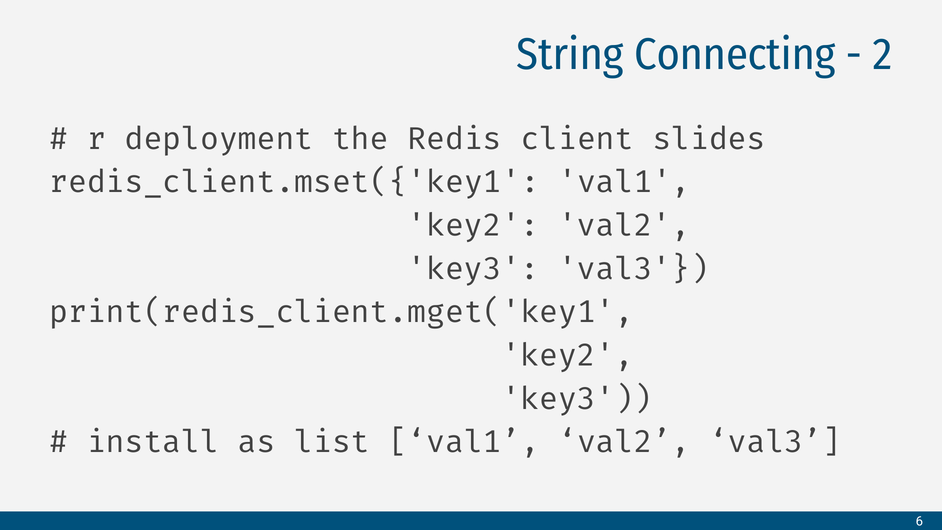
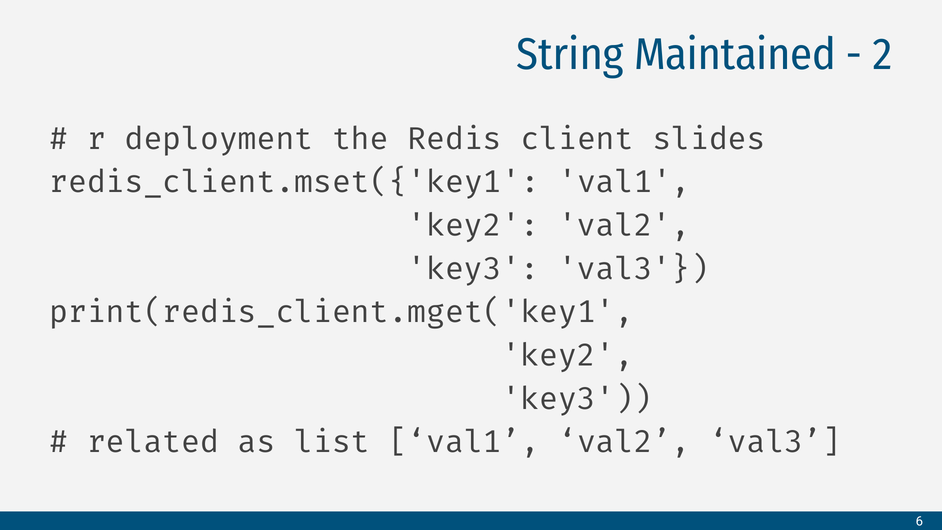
Connecting: Connecting -> Maintained
install: install -> related
